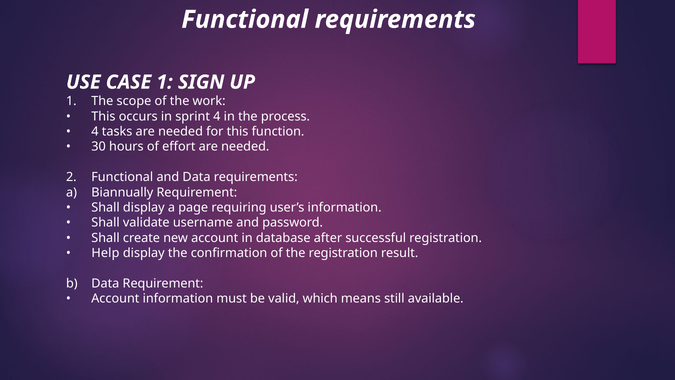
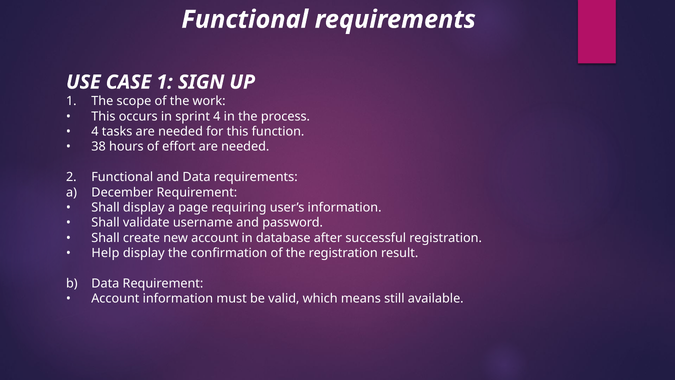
30: 30 -> 38
Biannually: Biannually -> December
